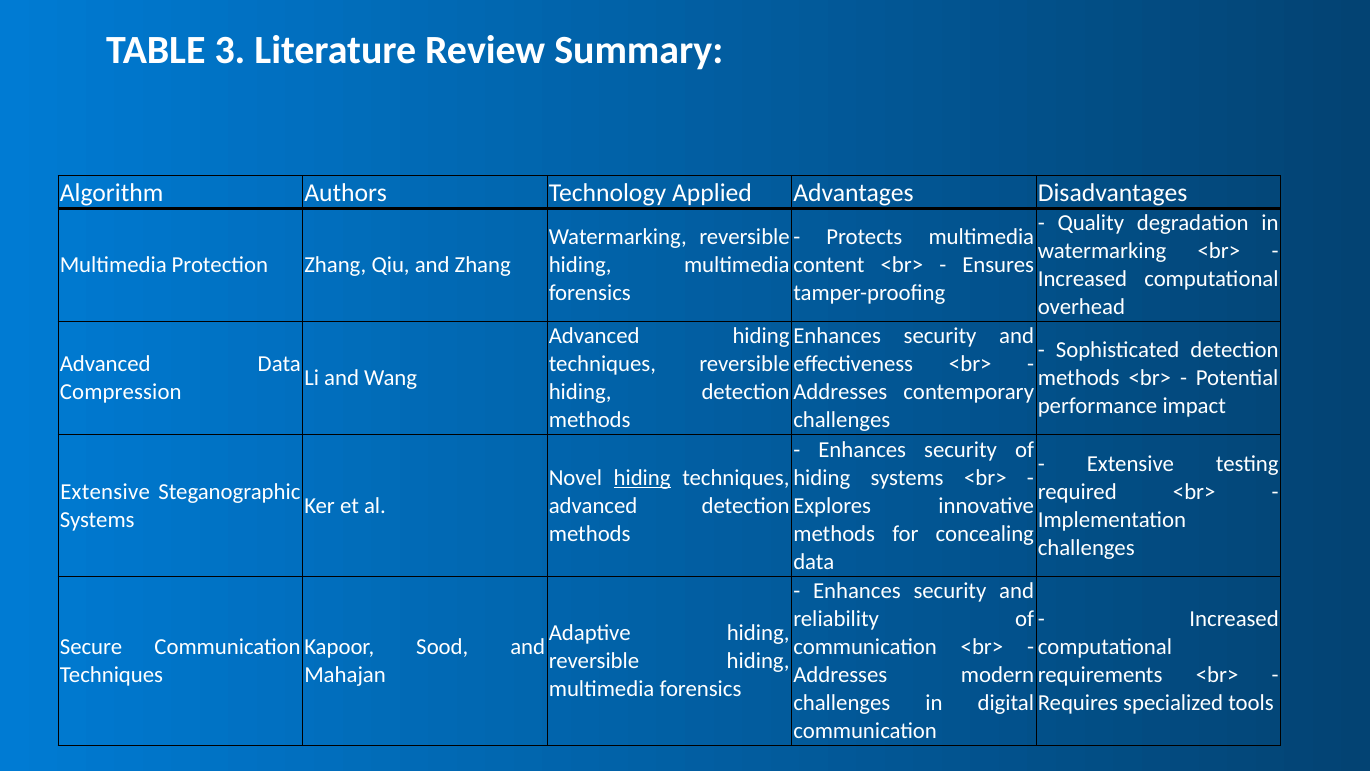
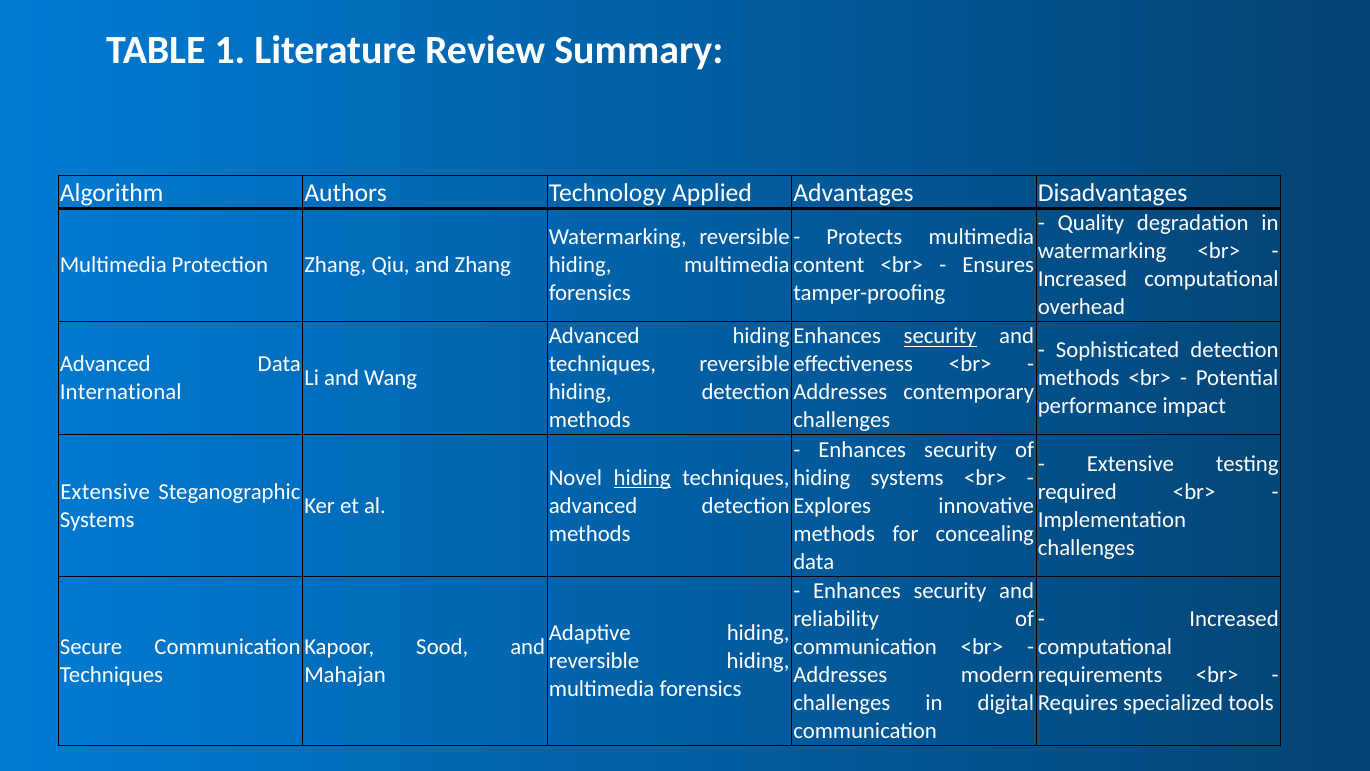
3: 3 -> 1
security at (940, 336) underline: none -> present
Compression: Compression -> International
